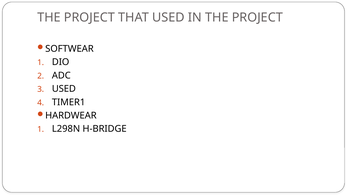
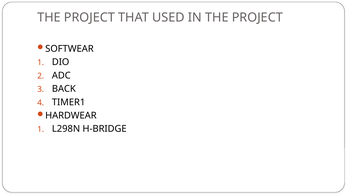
USED at (64, 89): USED -> BACK
